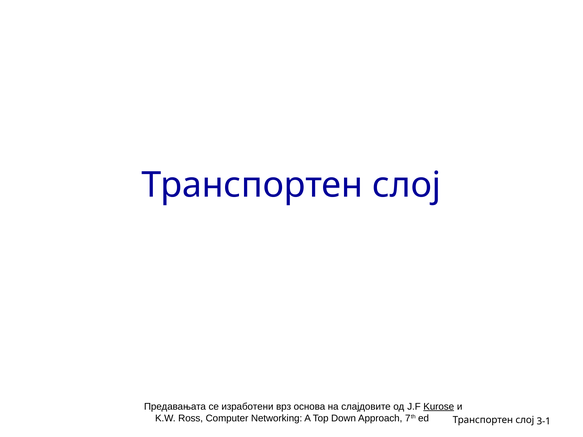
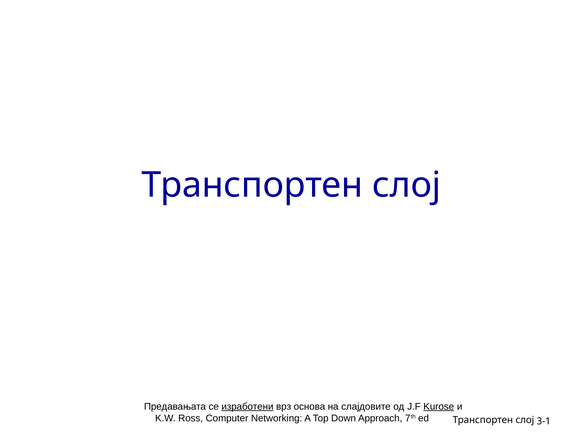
изработени underline: none -> present
